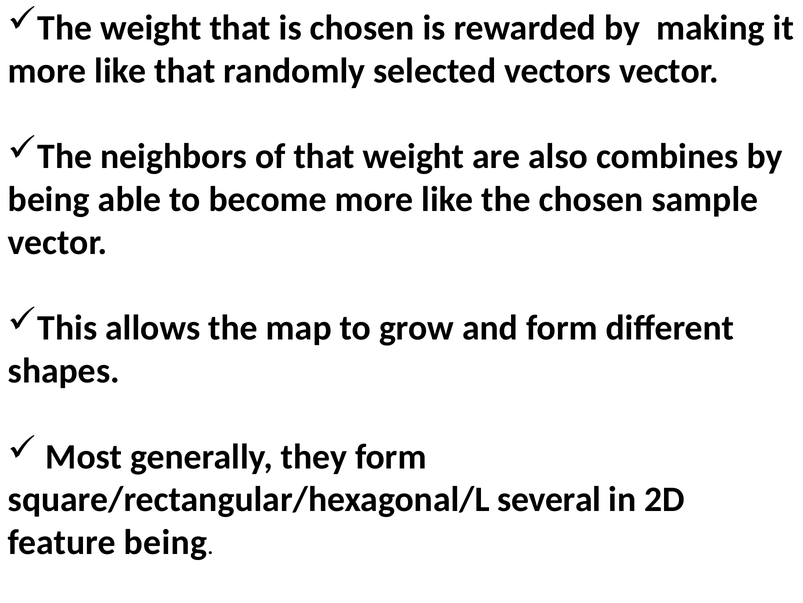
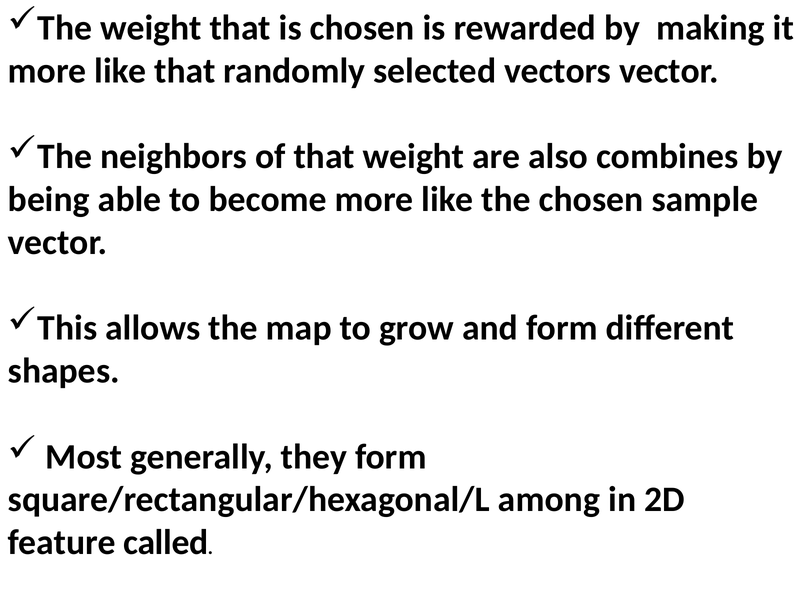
several: several -> among
feature being: being -> called
